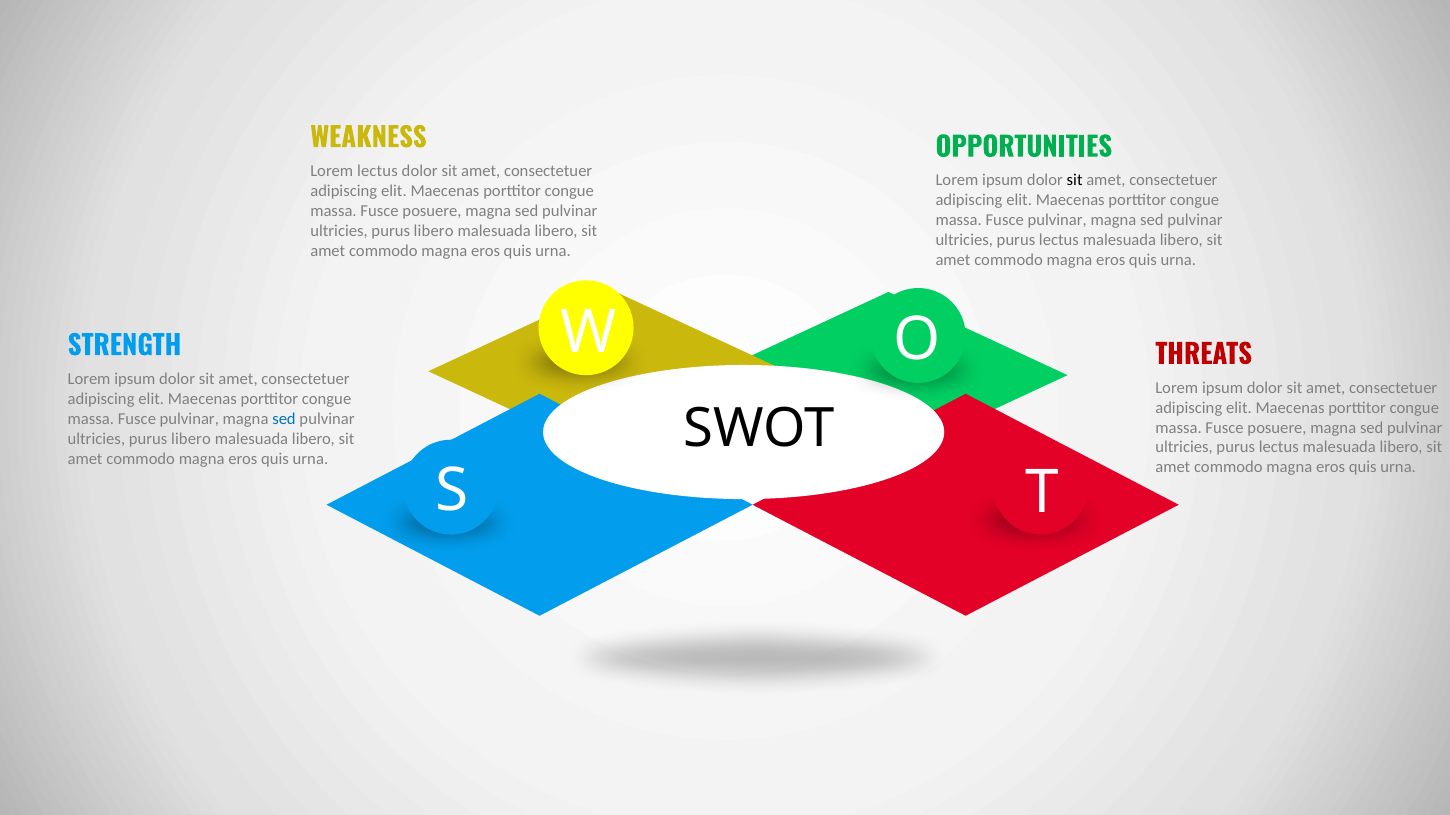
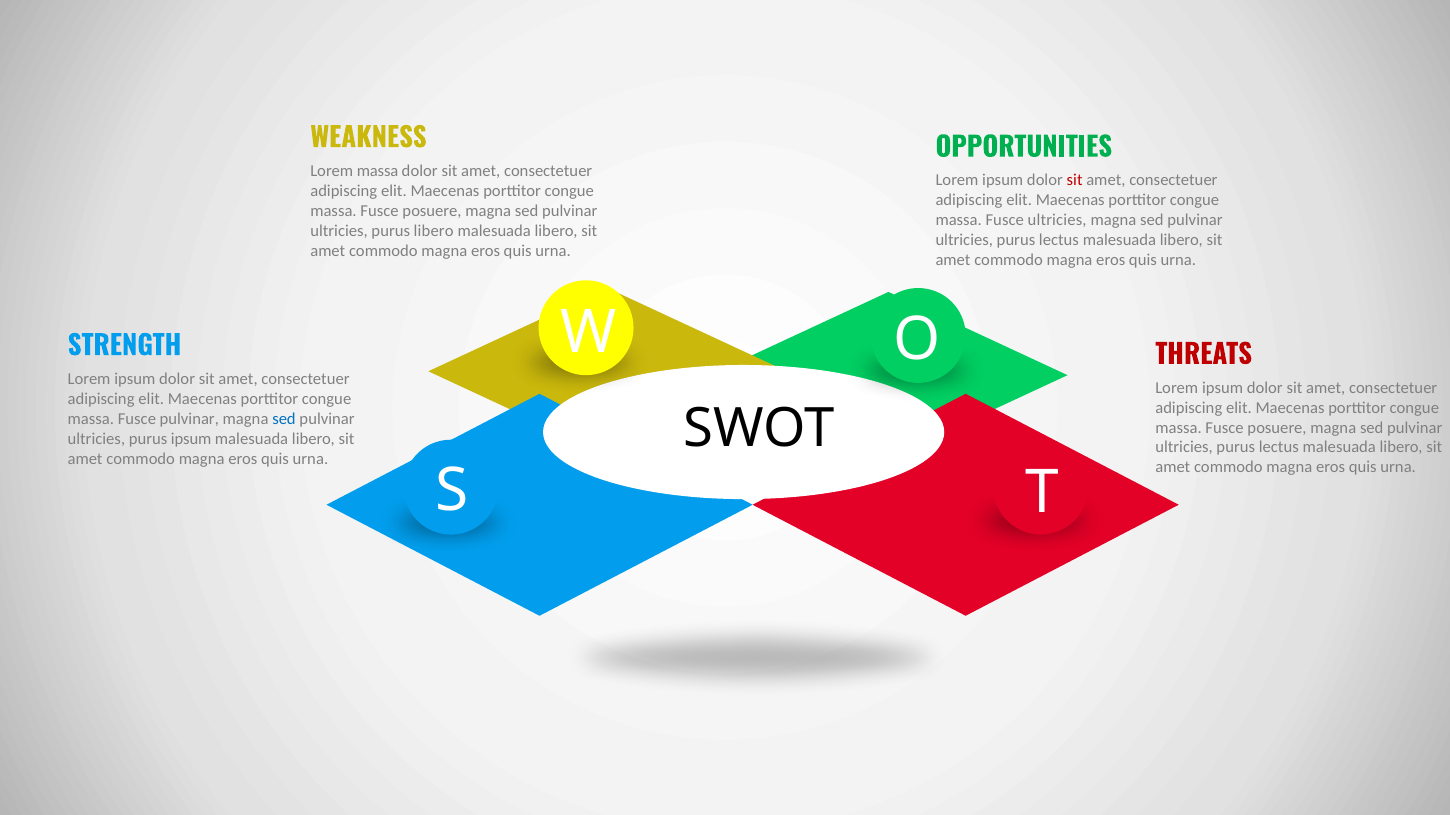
Lorem lectus: lectus -> massa
sit at (1075, 181) colour: black -> red
pulvinar at (1057, 220): pulvinar -> ultricies
libero at (191, 439): libero -> ipsum
